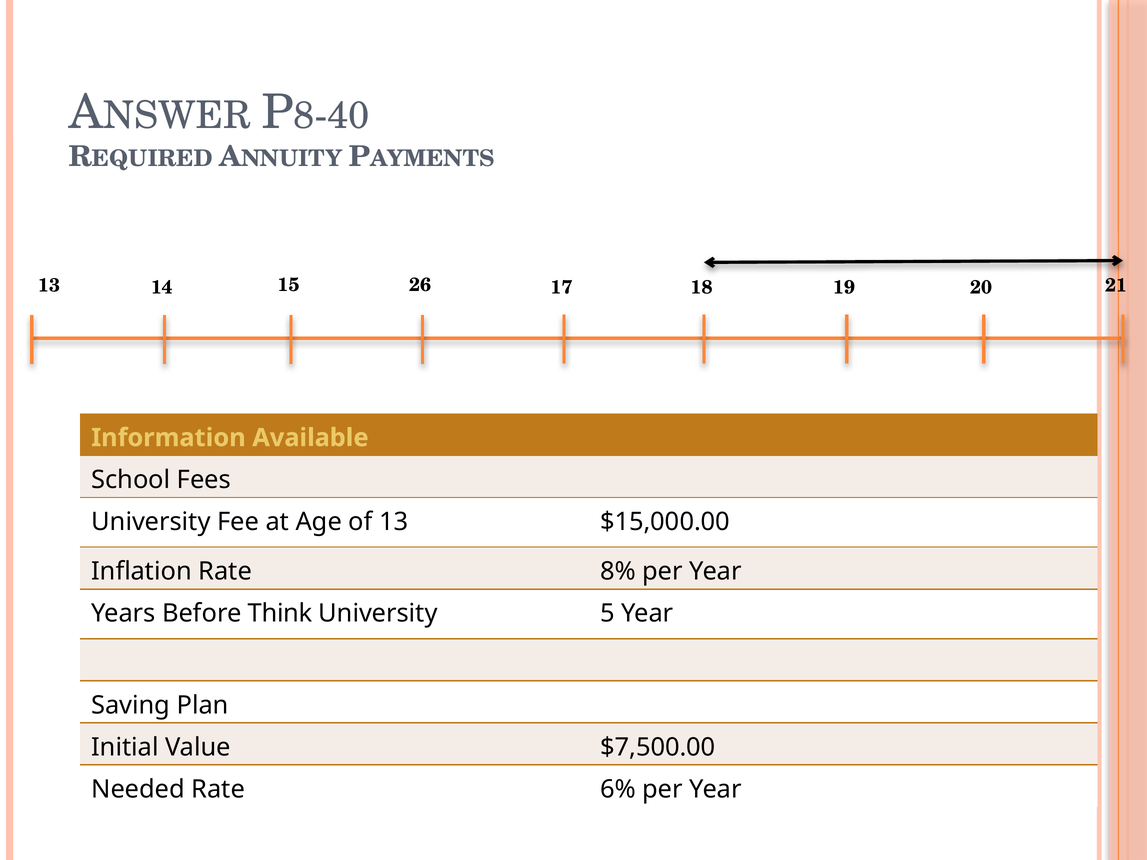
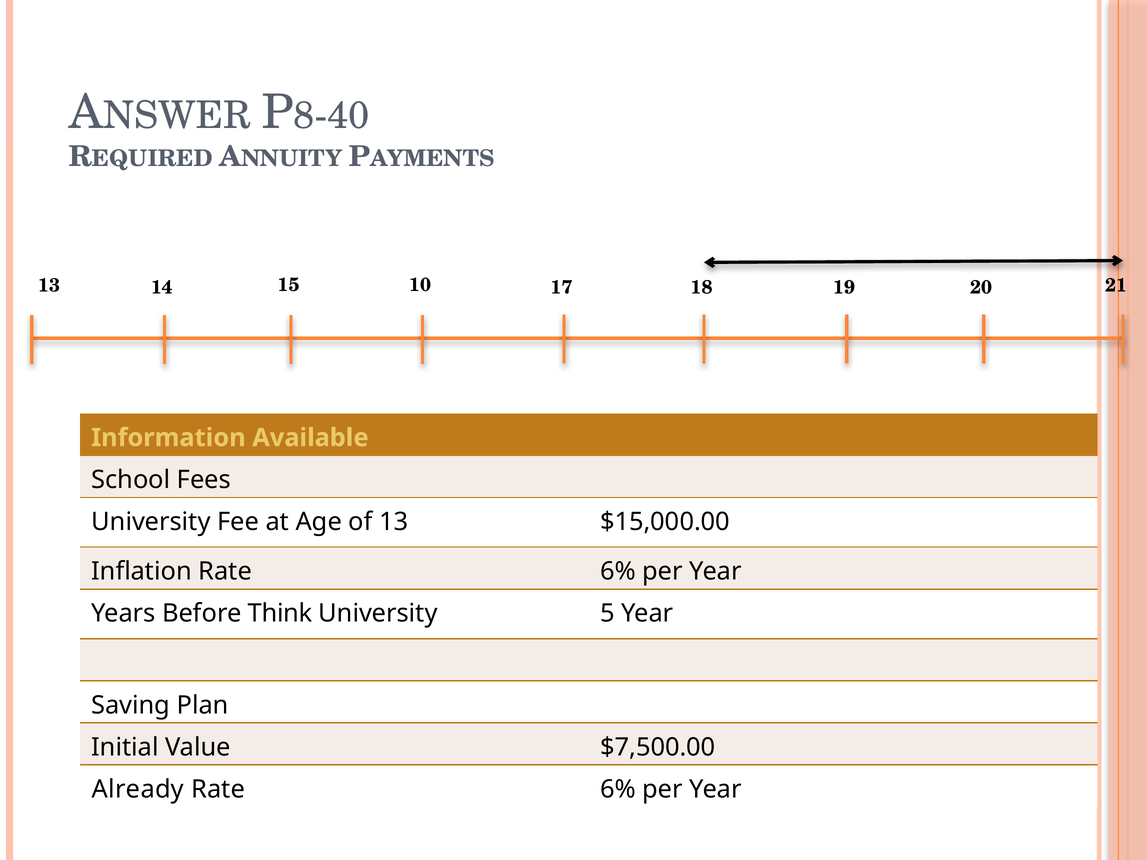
26: 26 -> 10
Inflation Rate 8%: 8% -> 6%
Needed: Needed -> Already
